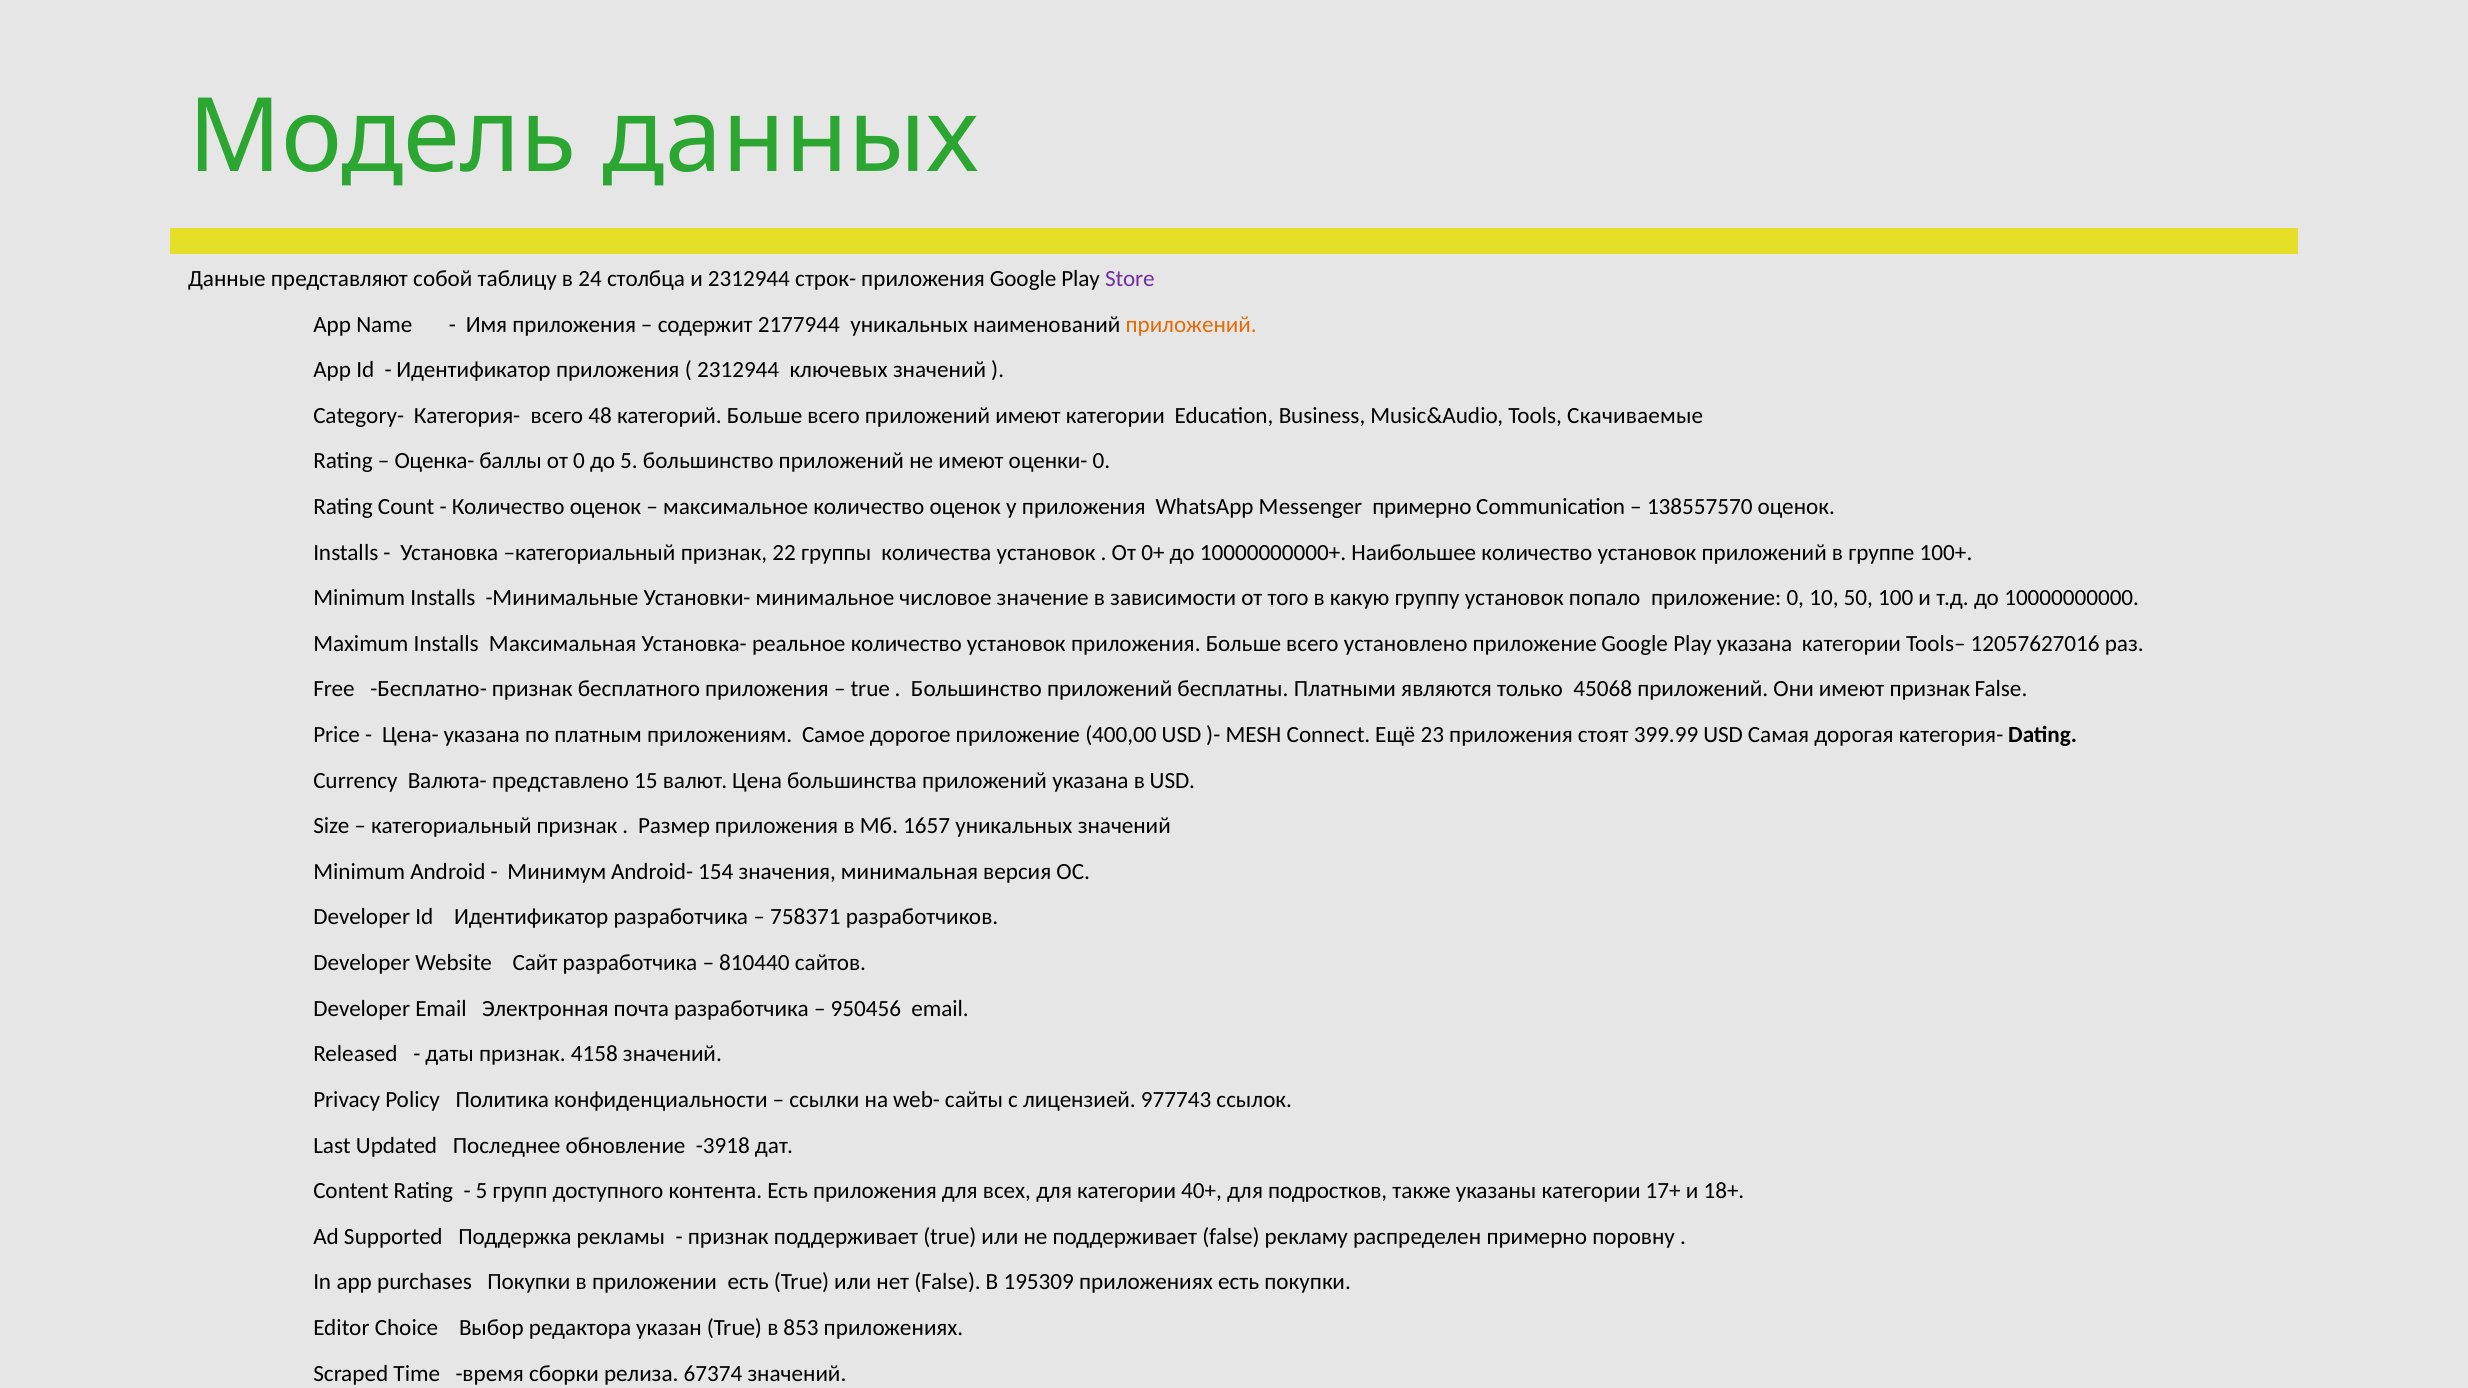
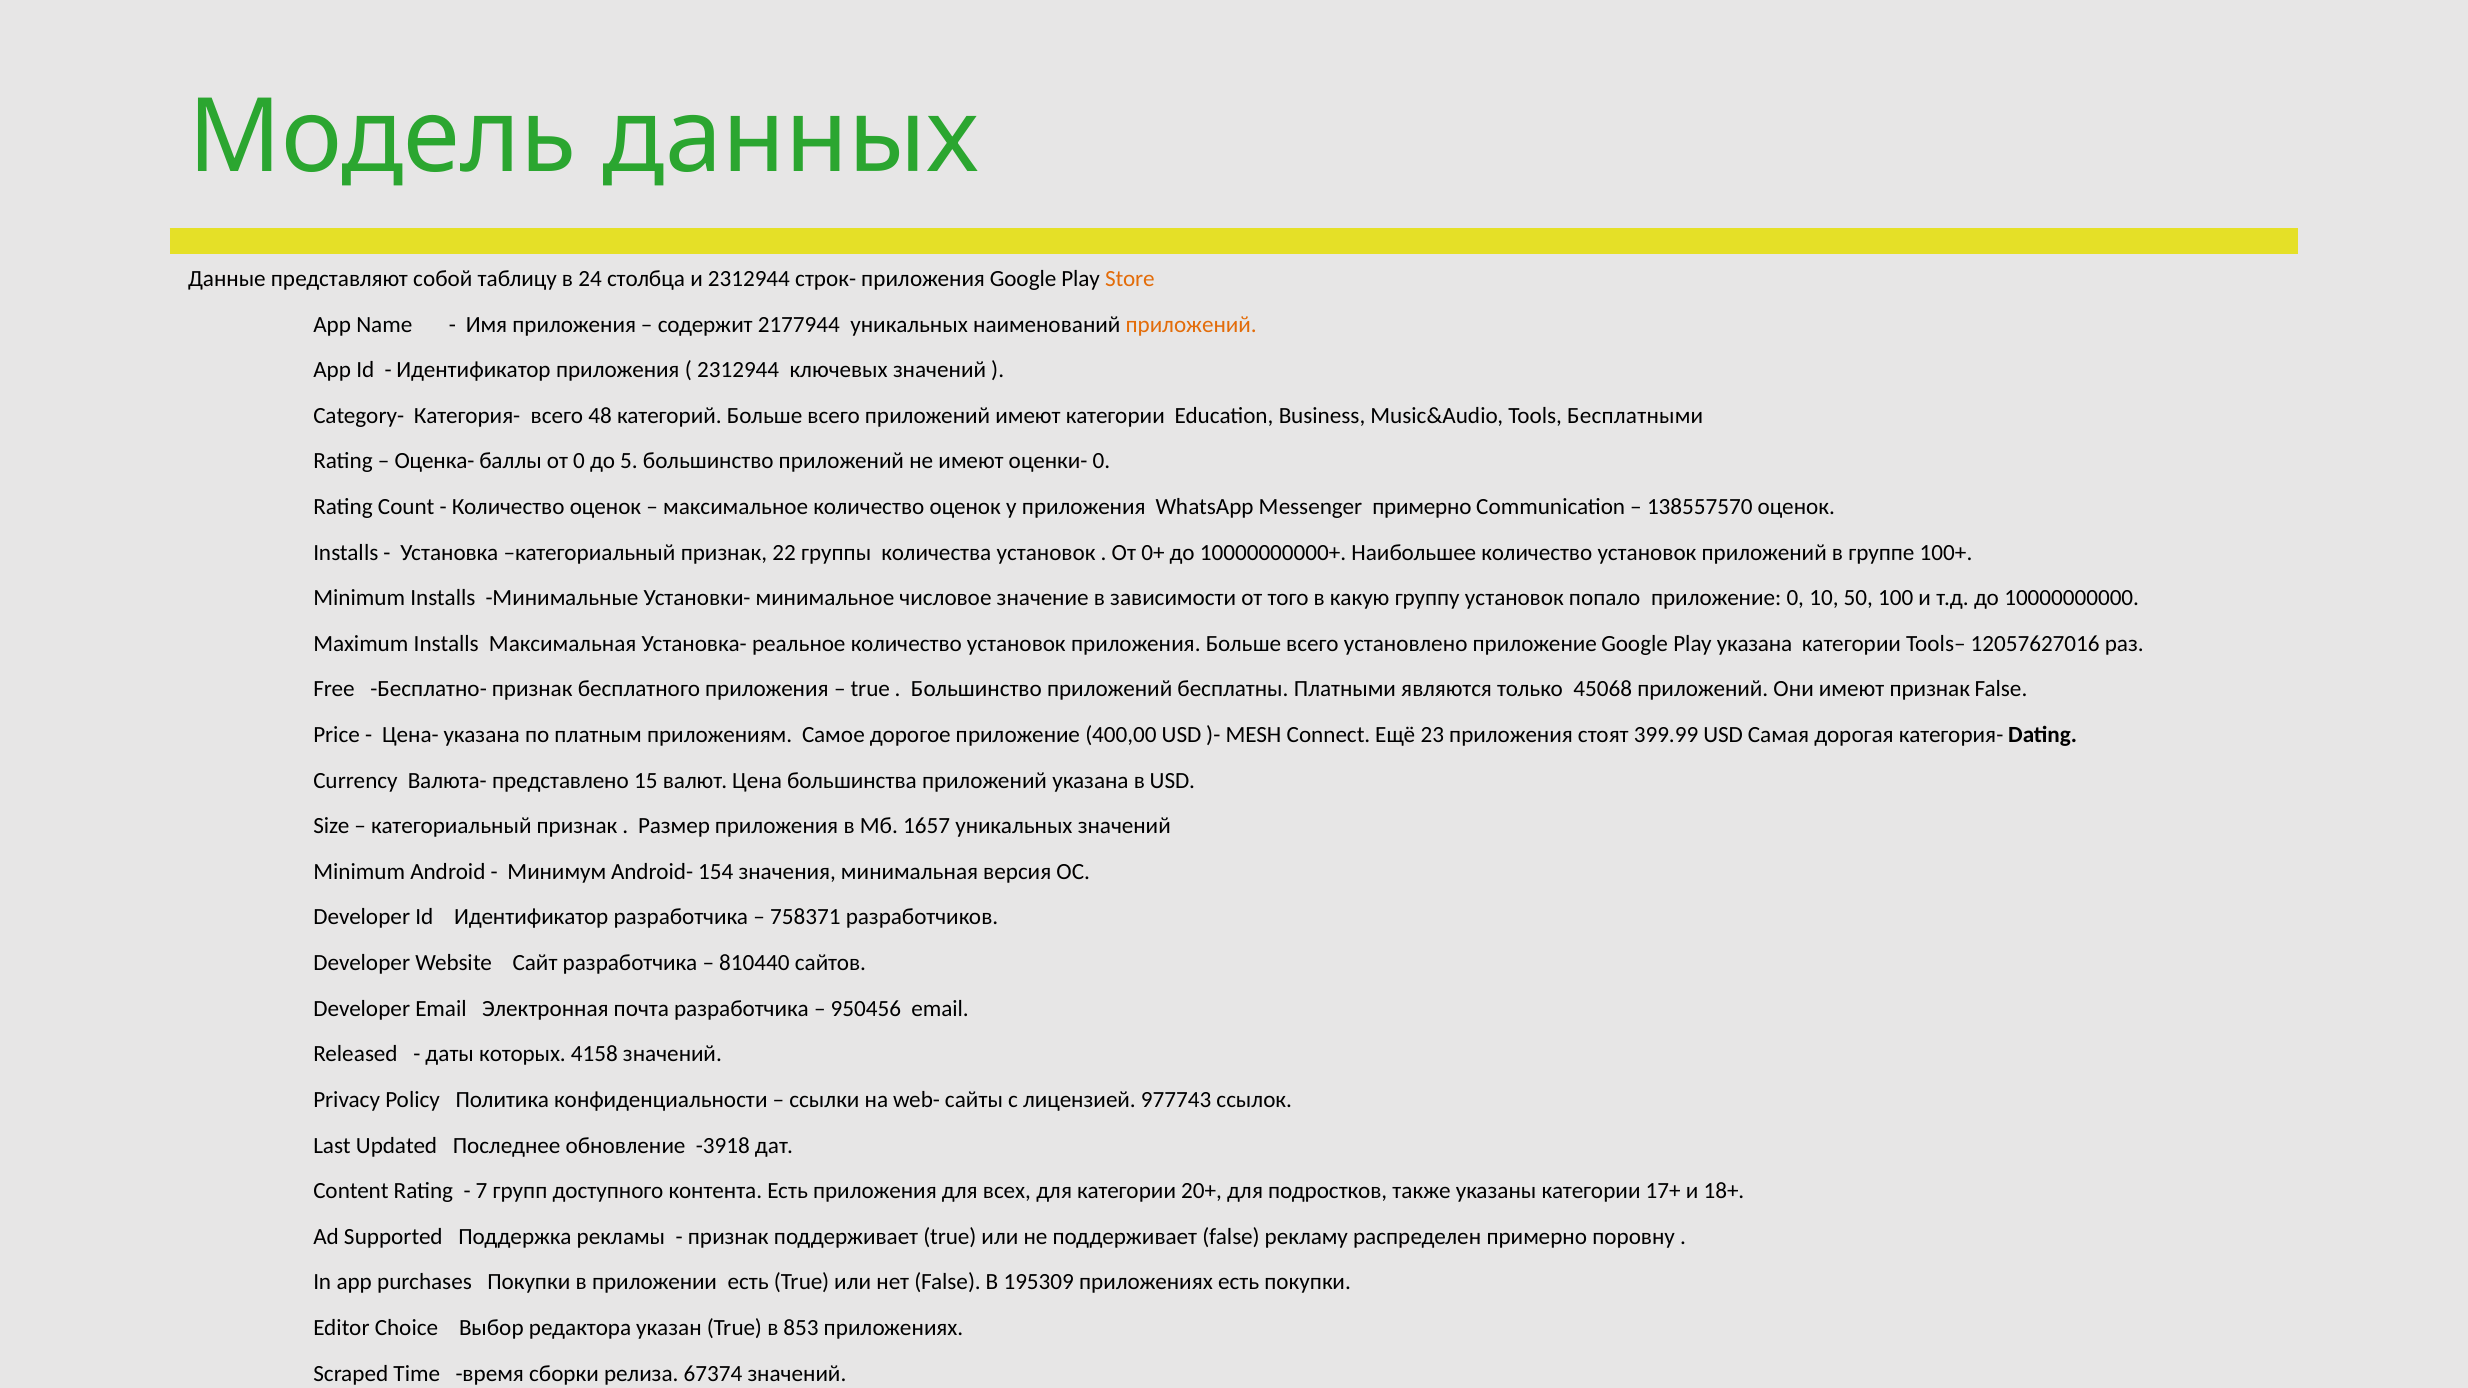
Store colour: purple -> orange
Скачиваемые: Скачиваемые -> Бесплатными
даты признак: признак -> которых
5 at (482, 1191): 5 -> 7
40+: 40+ -> 20+
